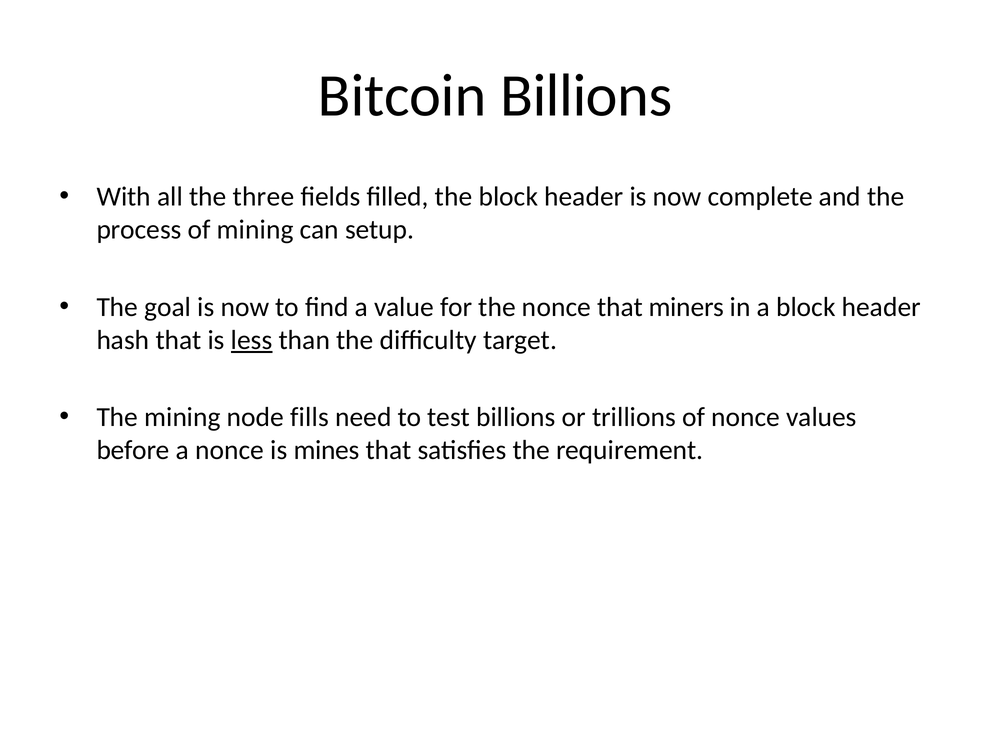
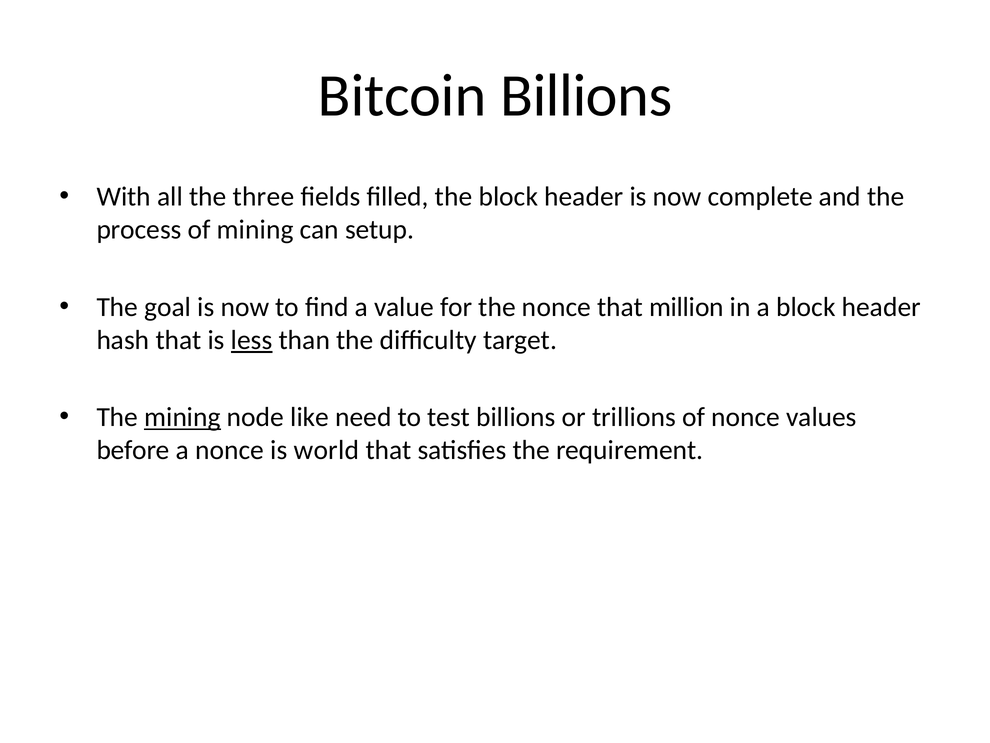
miners: miners -> million
mining at (182, 417) underline: none -> present
fills: fills -> like
mines: mines -> world
